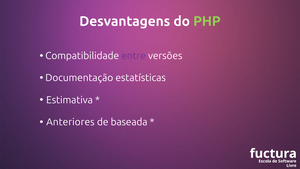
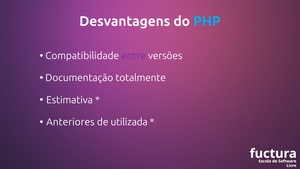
PHP colour: light green -> light blue
estatísticas: estatísticas -> totalmente
baseada: baseada -> utilizada
